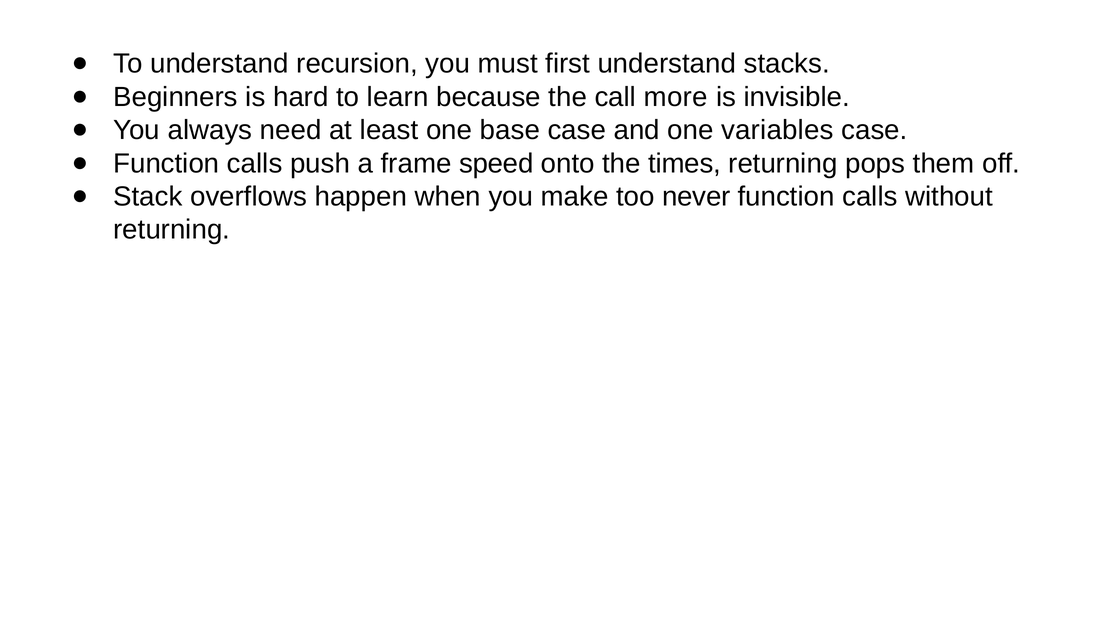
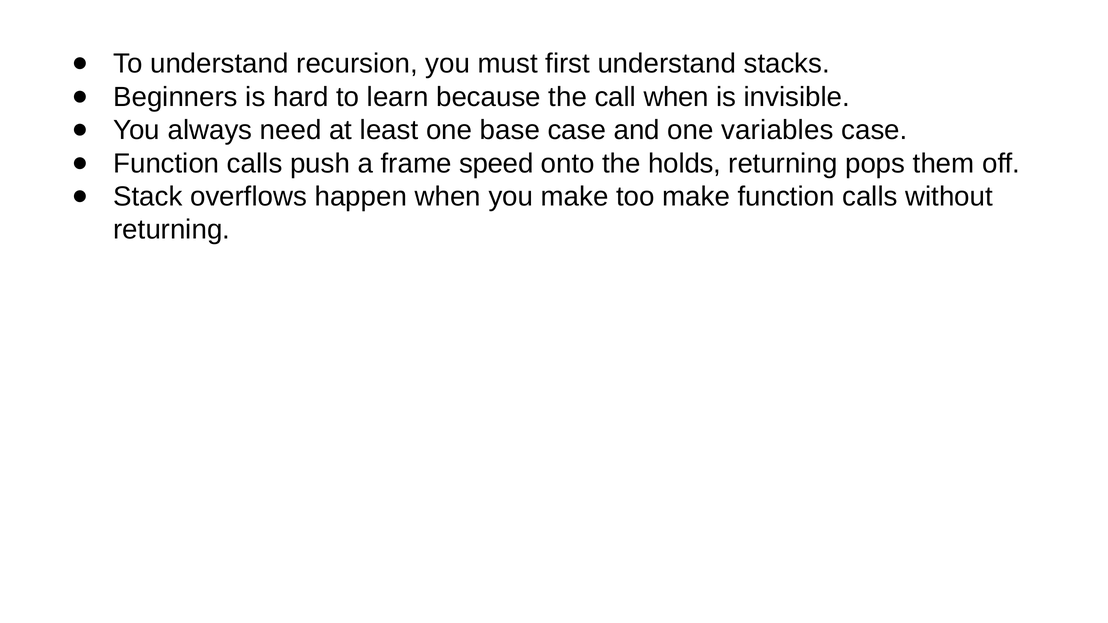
call more: more -> when
times: times -> holds
too never: never -> make
